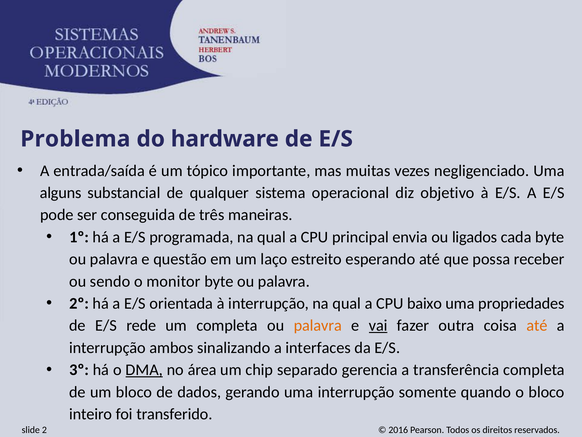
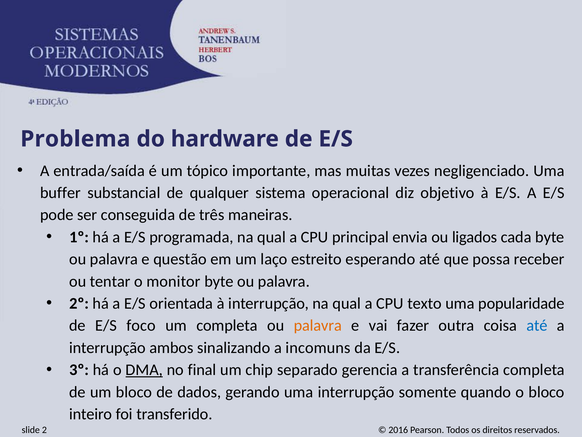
alguns: alguns -> buffer
sendo: sendo -> tentar
baixo: baixo -> texto
propriedades: propriedades -> popularidade
rede: rede -> foco
vai underline: present -> none
até at (537, 325) colour: orange -> blue
interfaces: interfaces -> incomuns
área: área -> final
